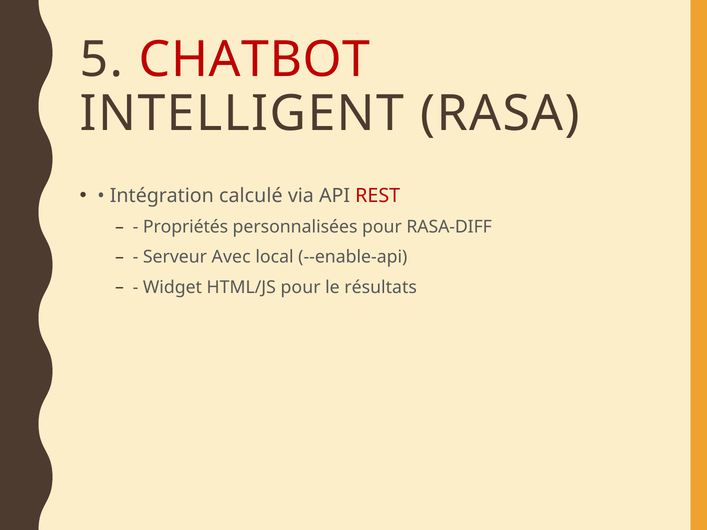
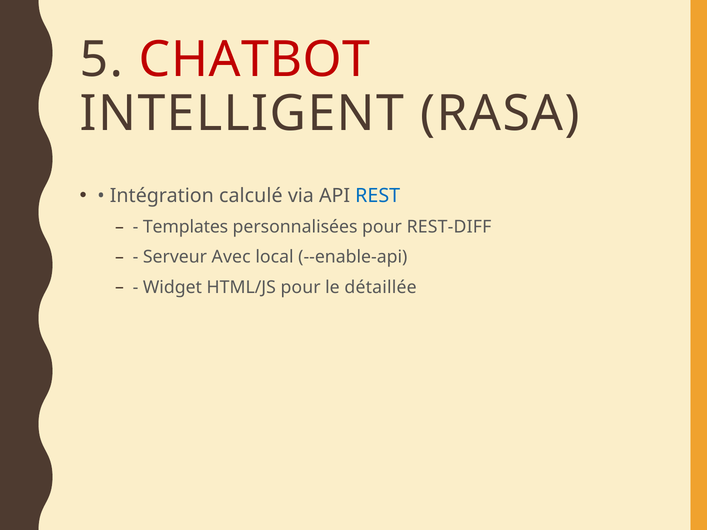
REST colour: red -> blue
Propriétés: Propriétés -> Templates
RASA-DIFF: RASA-DIFF -> REST-DIFF
résultats: résultats -> détaillée
